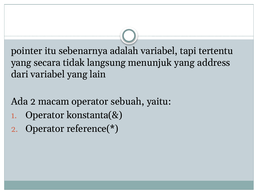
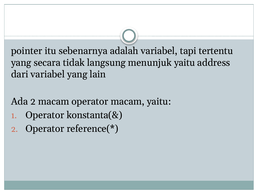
menunjuk yang: yang -> yaitu
operator sebuah: sebuah -> macam
